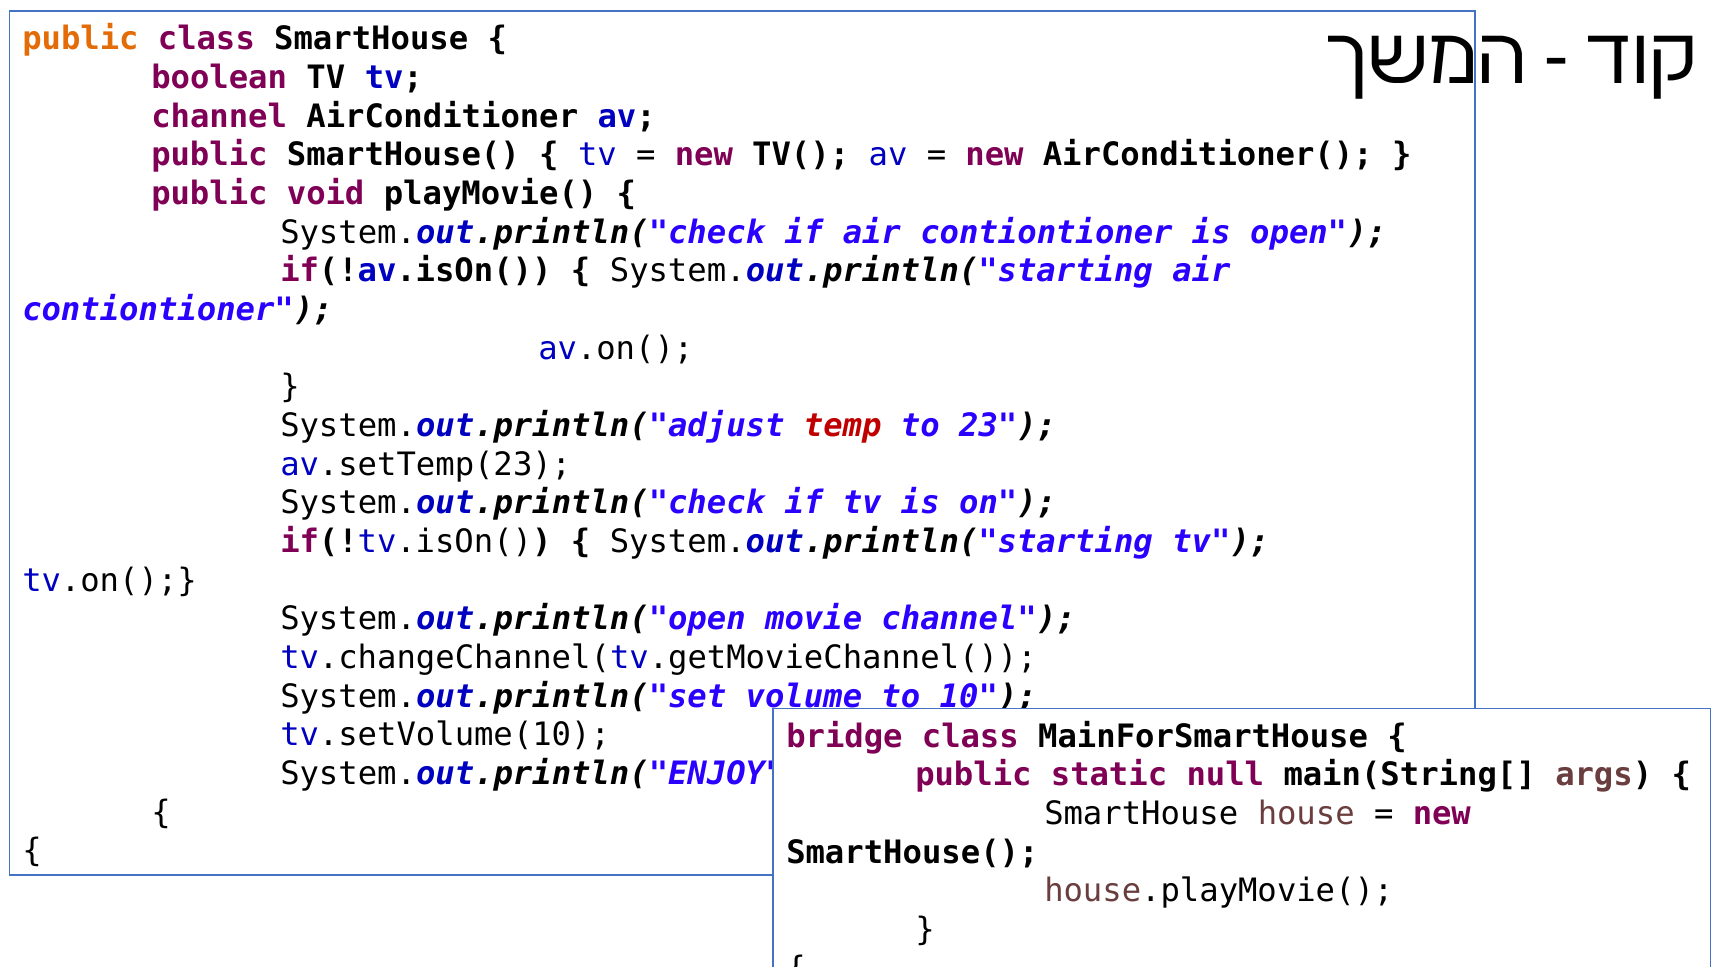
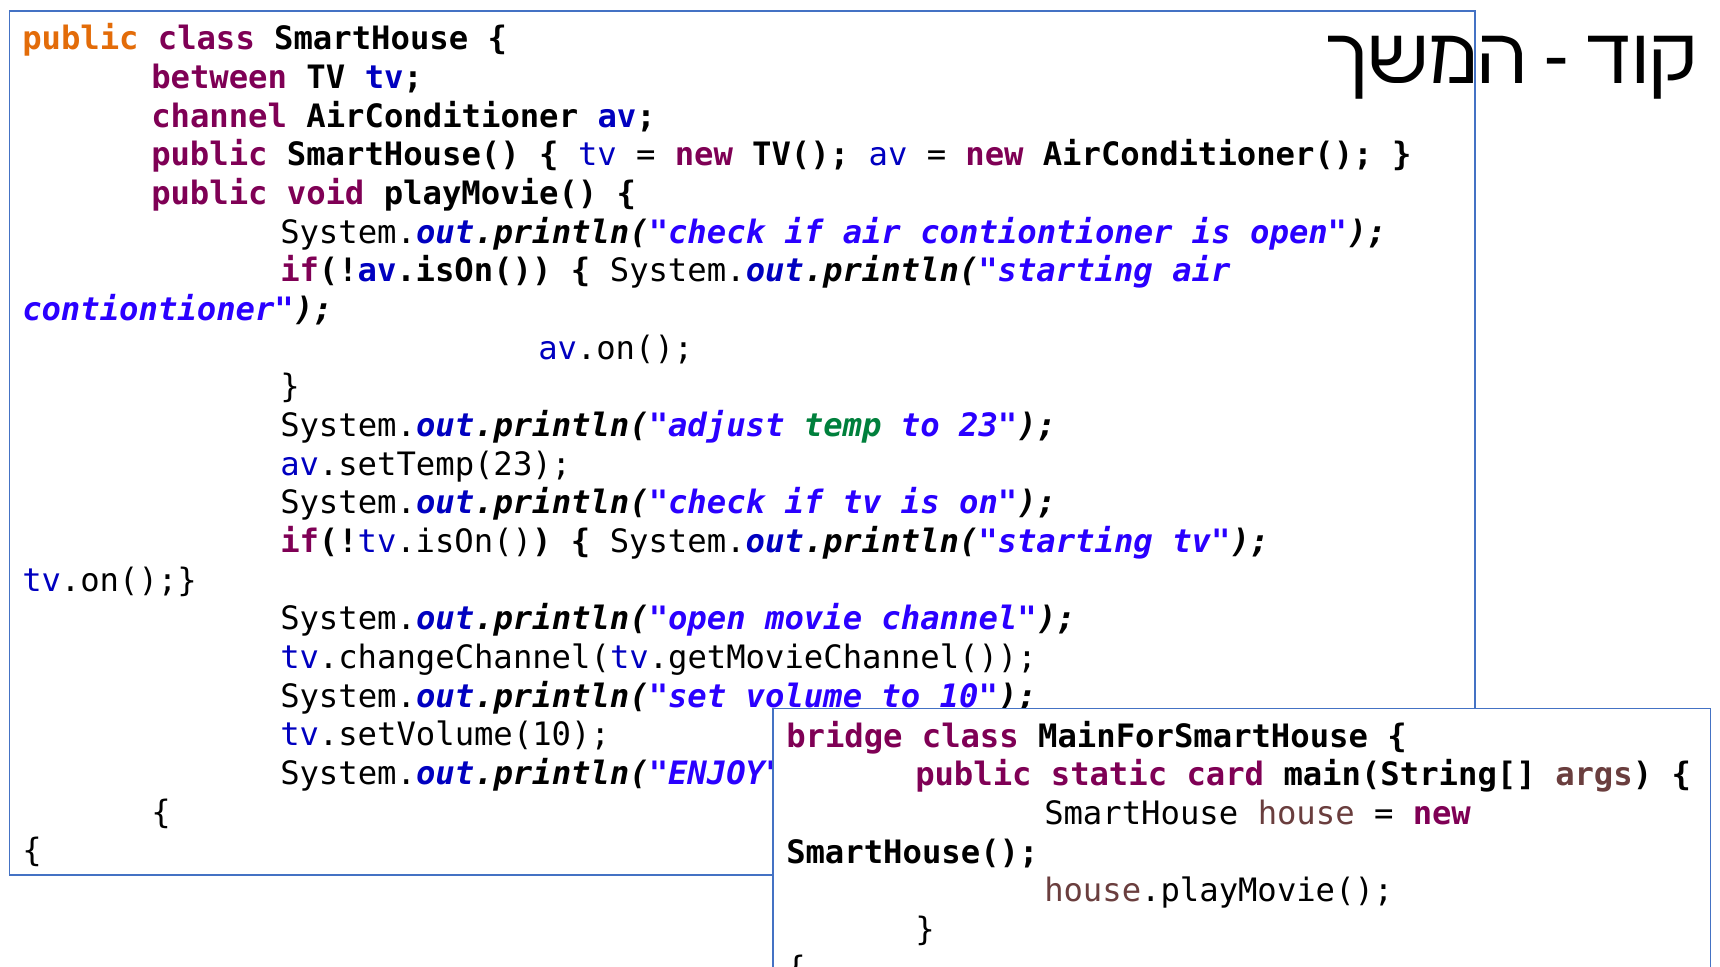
boolean: boolean -> between
temp colour: red -> green
null: null -> card
